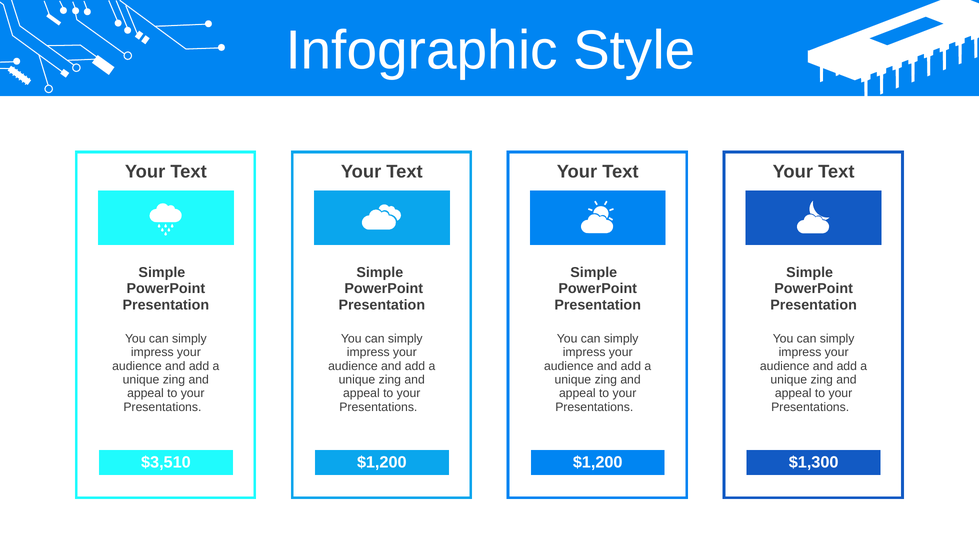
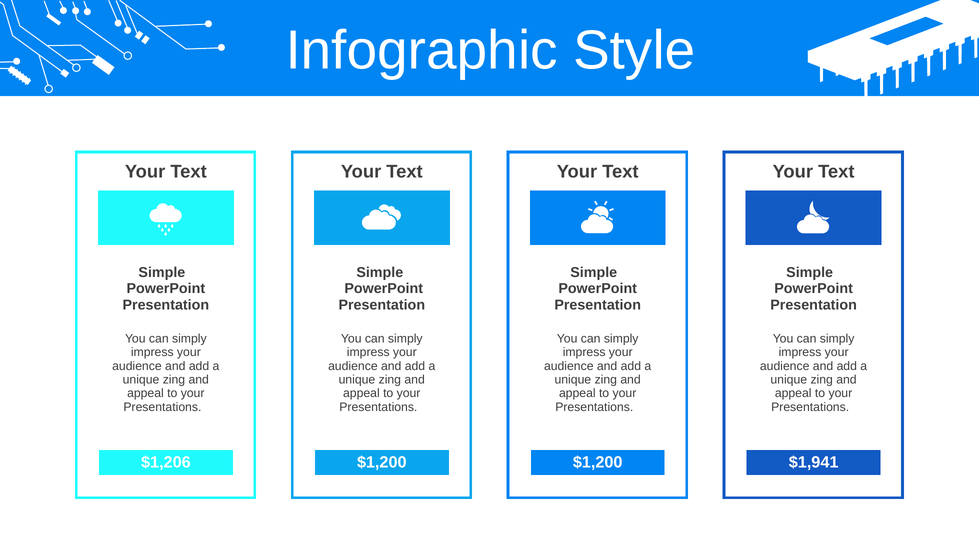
$3,510: $3,510 -> $1,206
$1,300: $1,300 -> $1,941
